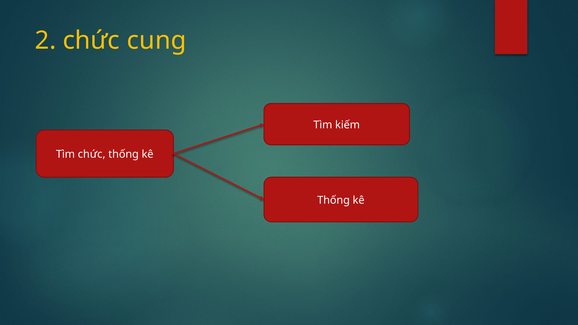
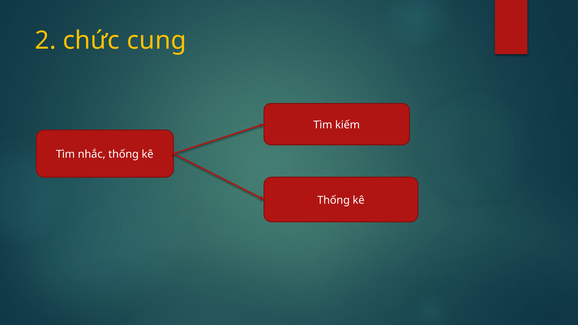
Tìm chức: chức -> nhắc
